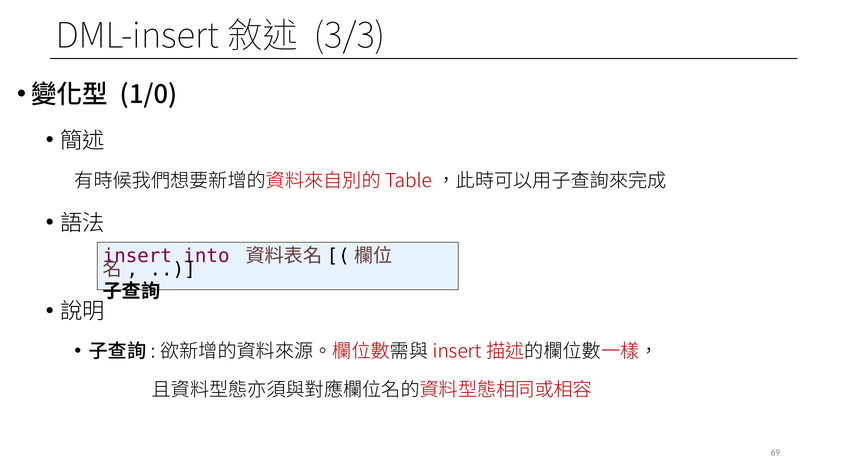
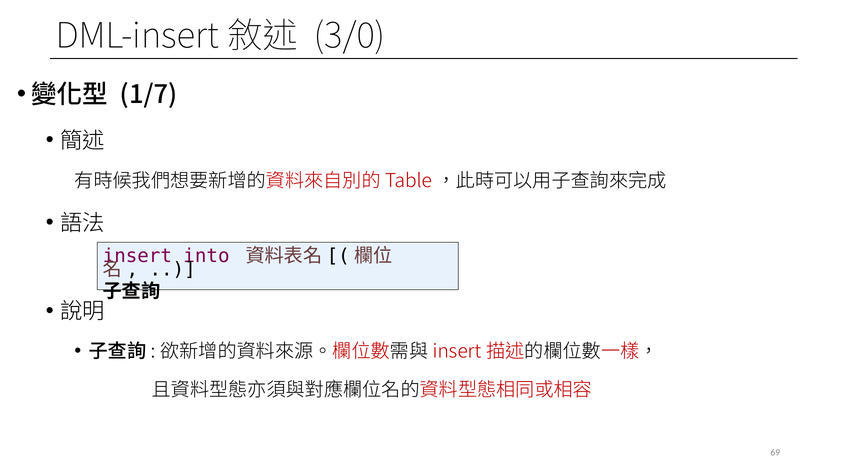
3/3: 3/3 -> 3/0
1/0: 1/0 -> 1/7
